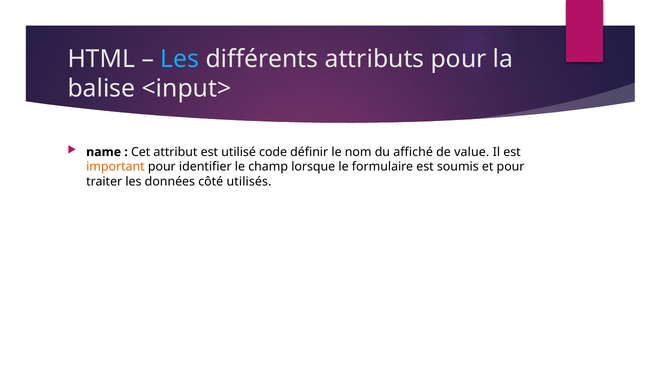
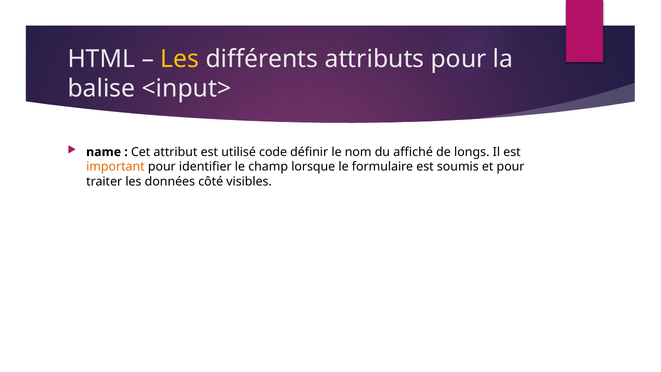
Les at (180, 59) colour: light blue -> yellow
value: value -> longs
utilisés: utilisés -> visibles
